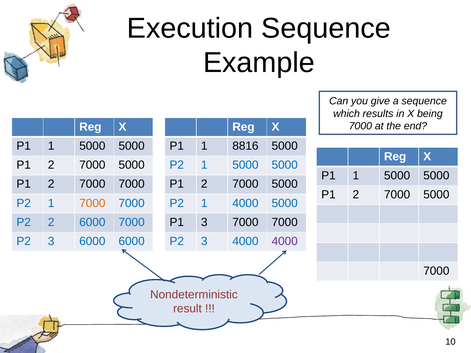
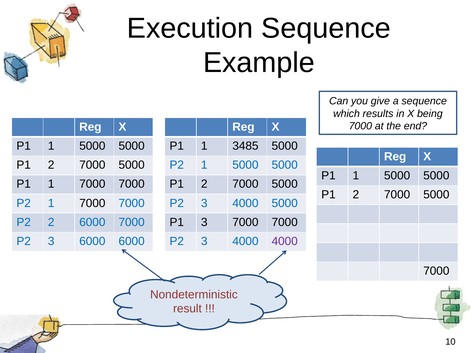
8816: 8816 -> 3485
2 at (51, 184): 2 -> 1
7000 at (92, 203) colour: orange -> black
1 at (204, 203): 1 -> 3
